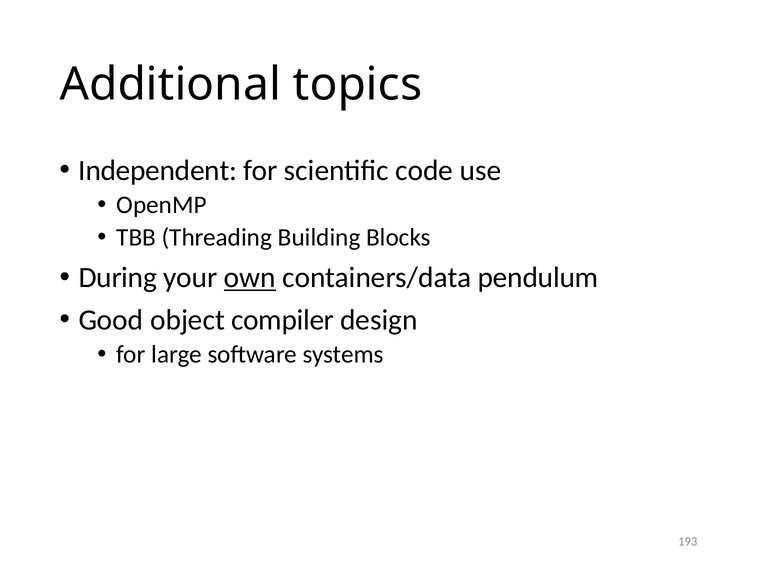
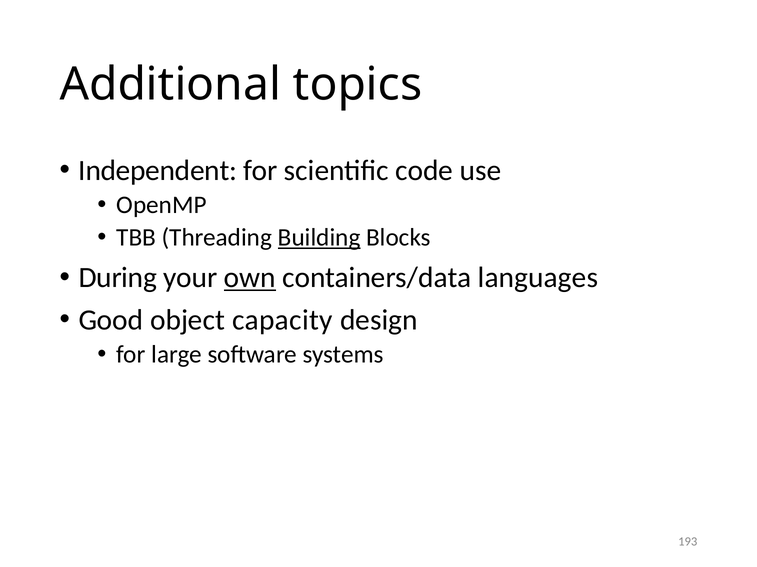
Building underline: none -> present
pendulum: pendulum -> languages
compiler: compiler -> capacity
